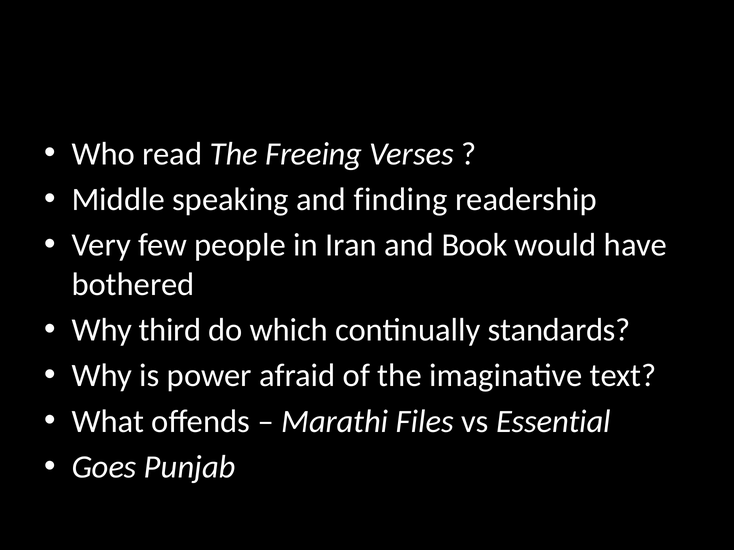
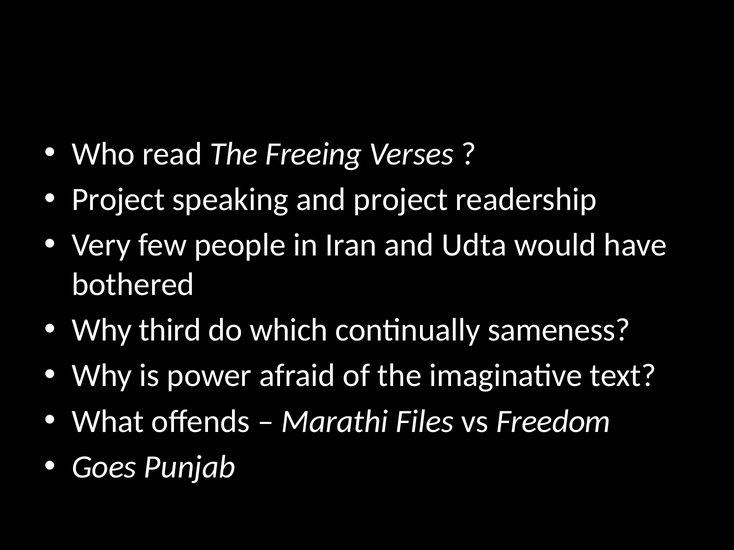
Middle at (118, 200): Middle -> Project
and finding: finding -> project
Book: Book -> Udta
standards: standards -> sameness
Essential: Essential -> Freedom
